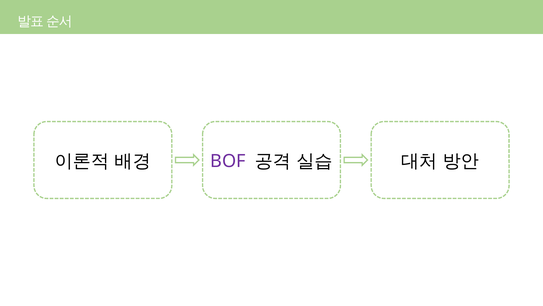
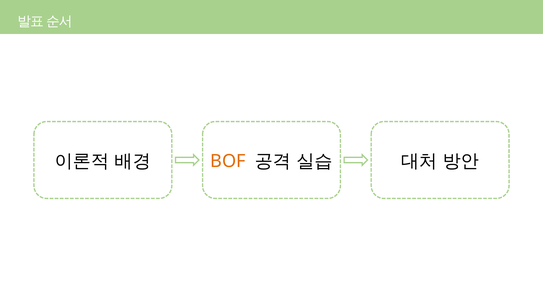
BOF colour: purple -> orange
